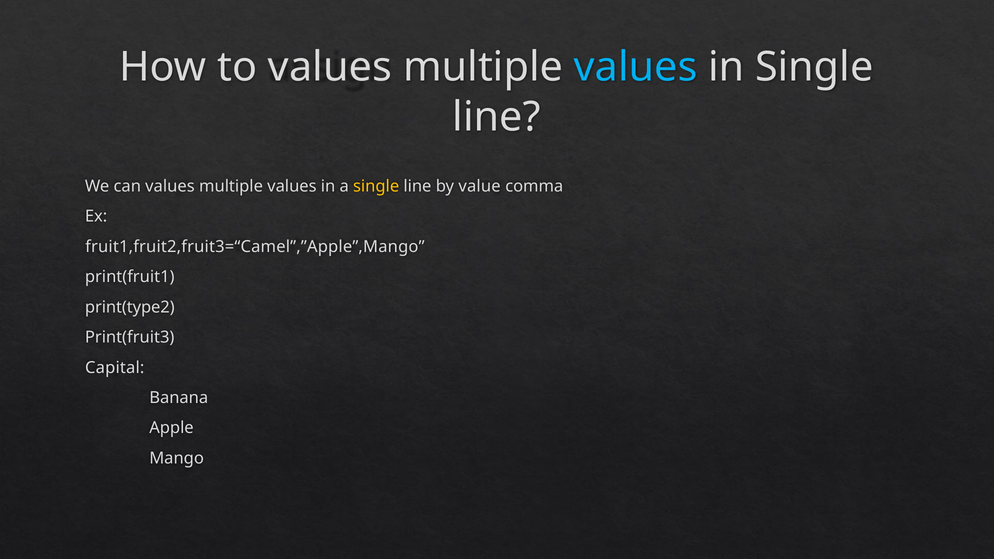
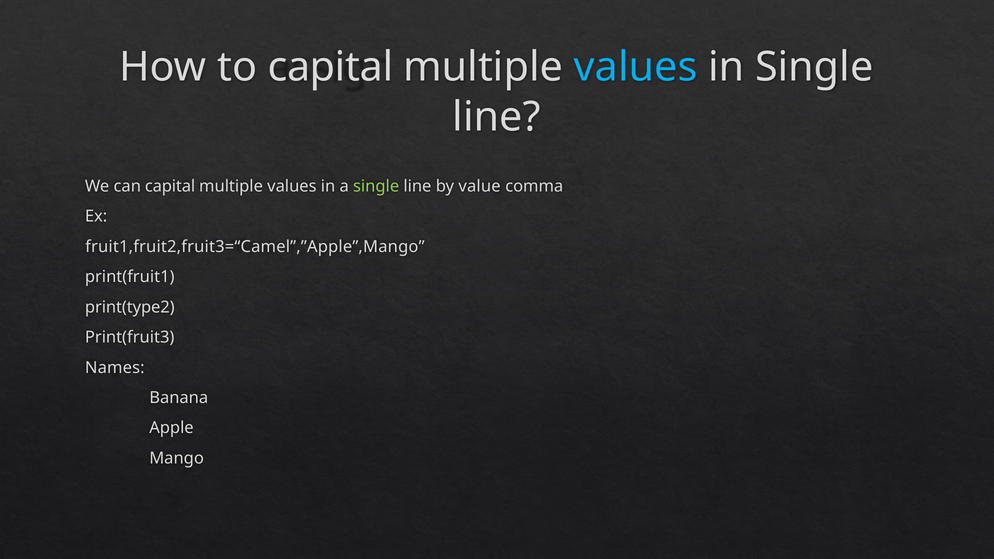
to values: values -> capital
can values: values -> capital
single at (376, 186) colour: yellow -> light green
Capital: Capital -> Names
